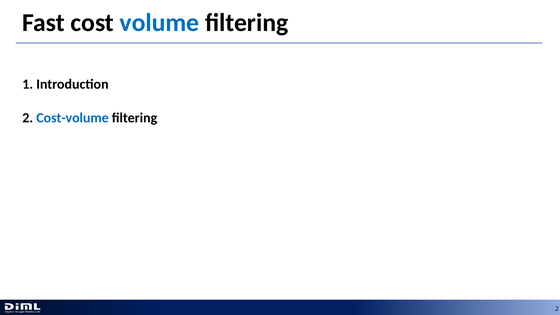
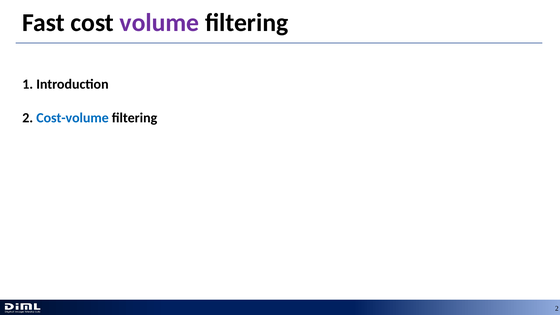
volume colour: blue -> purple
